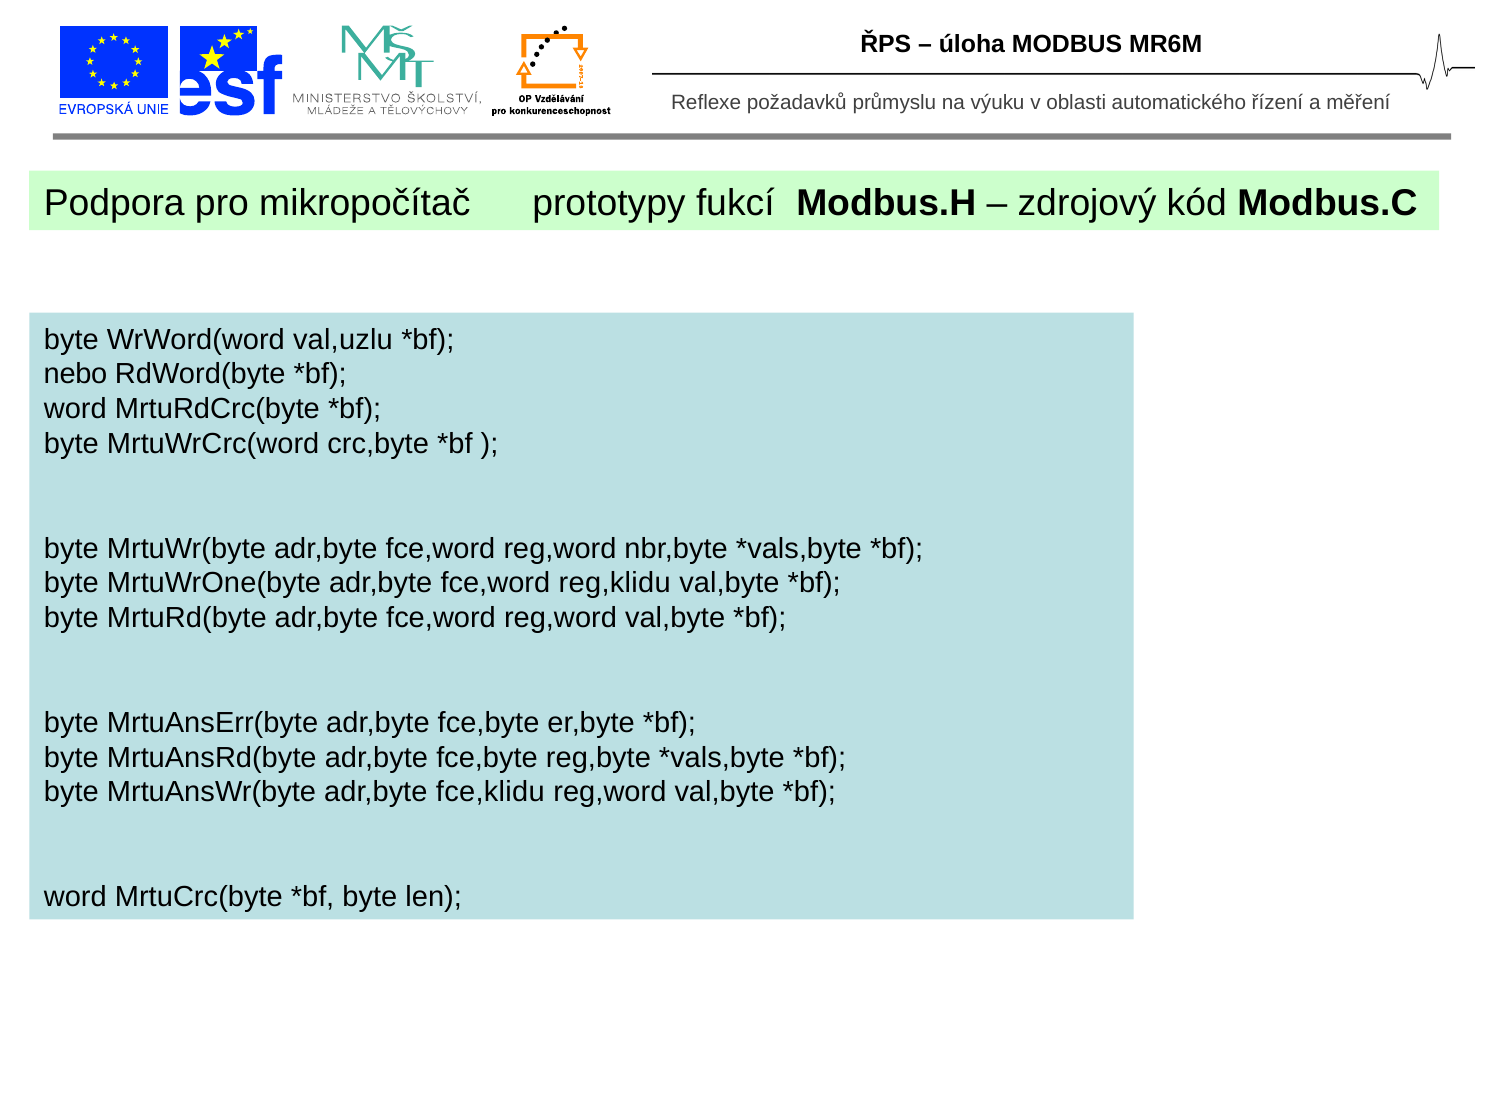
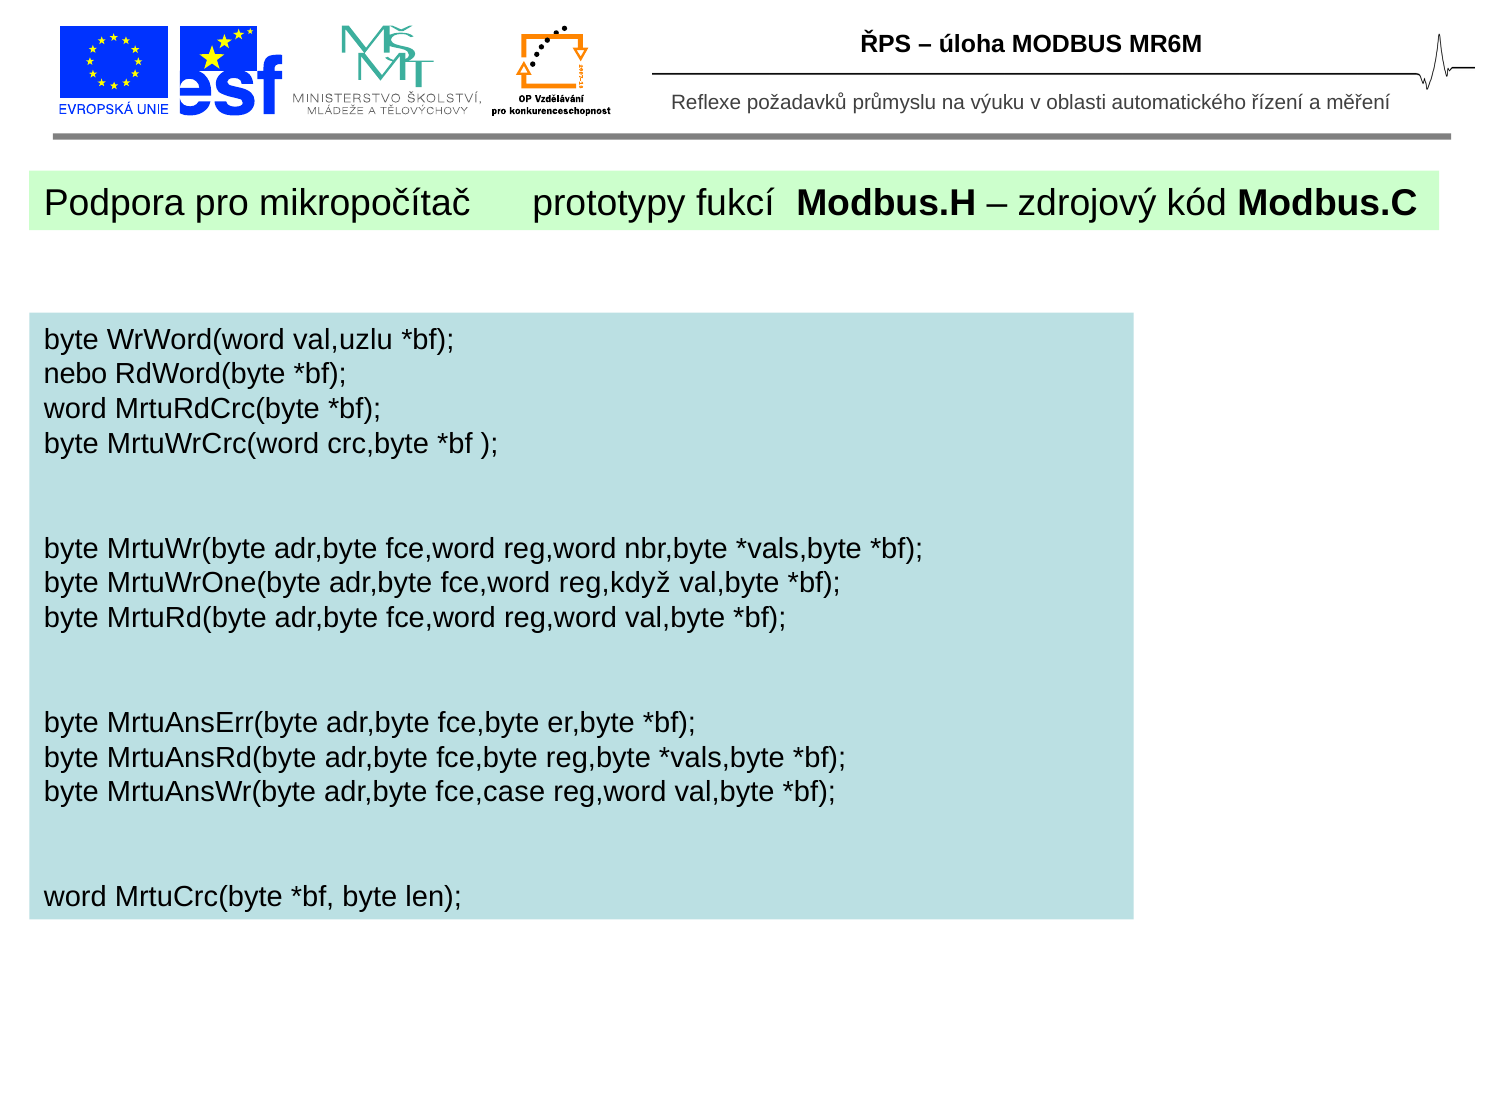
reg,klidu: reg,klidu -> reg,když
fce,klidu: fce,klidu -> fce,case
